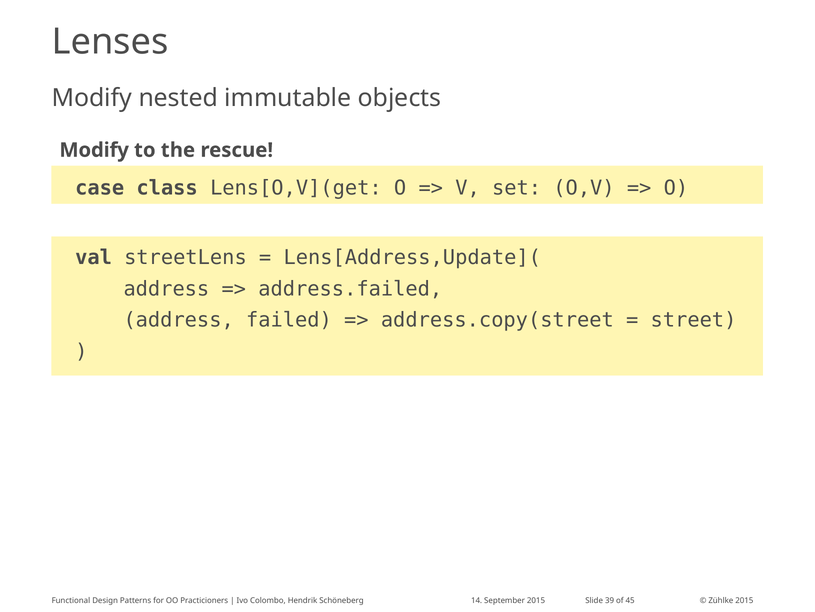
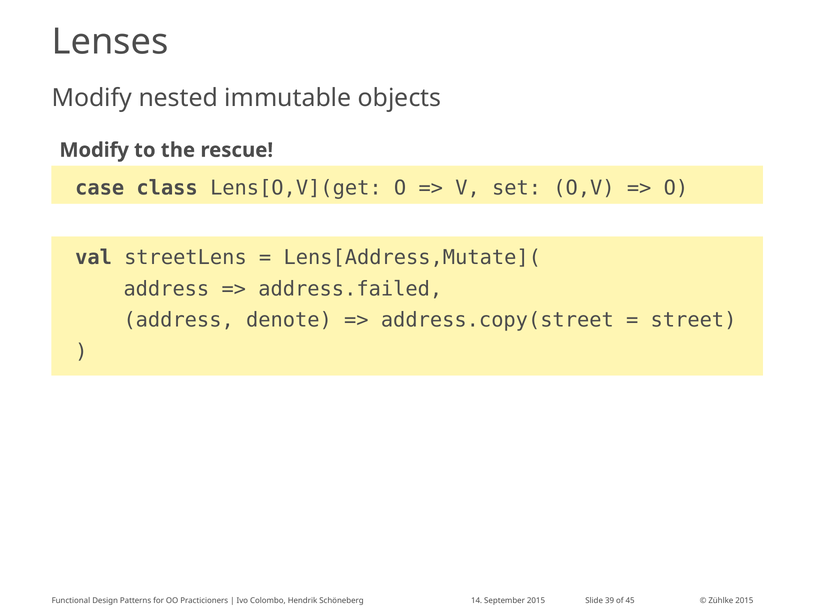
Lens[Address,Update](: Lens[Address,Update]( -> Lens[Address,Mutate](
failed: failed -> denote
